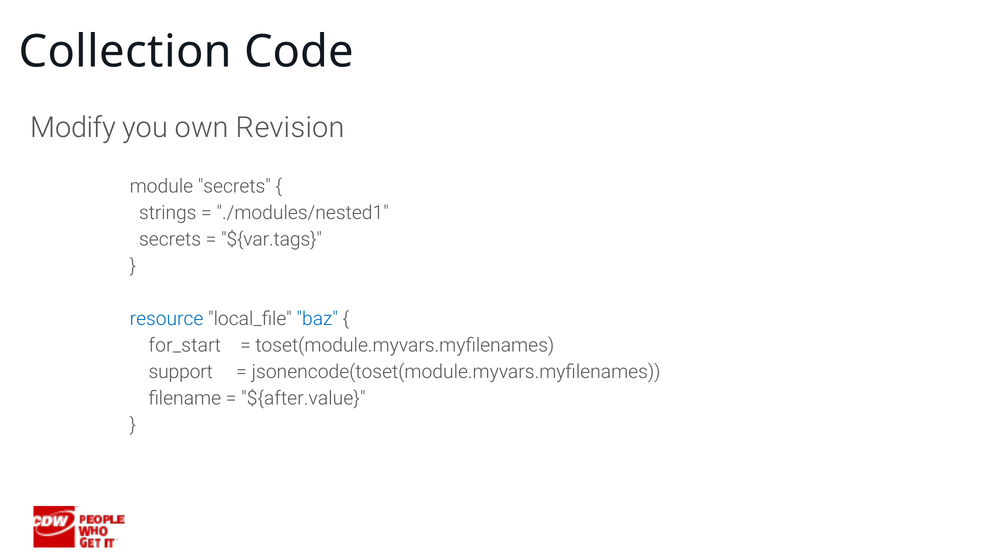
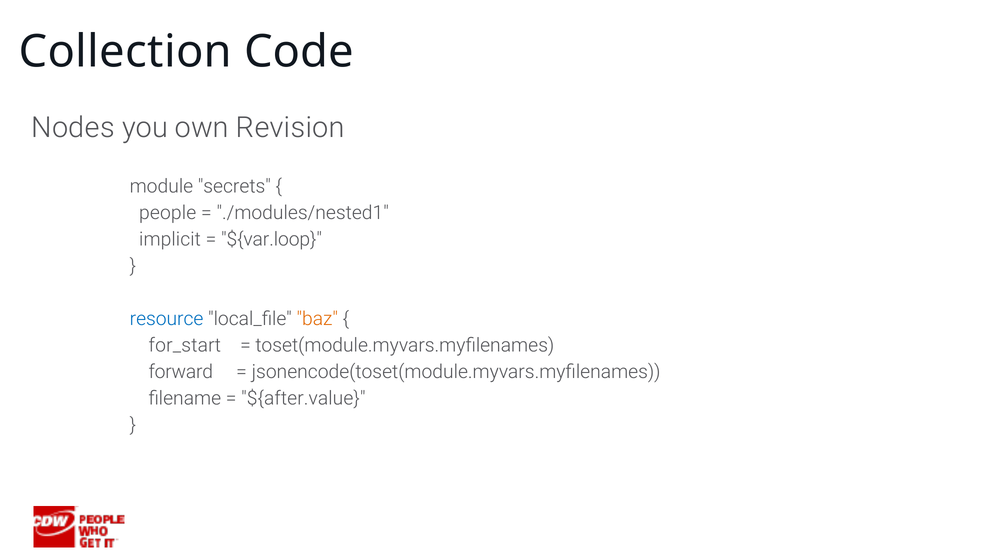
Modify: Modify -> Nodes
strings: strings -> people
secrets at (170, 239): secrets -> implicit
${var.tags: ${var.tags -> ${var.loop
baz colour: blue -> orange
support: support -> forward
